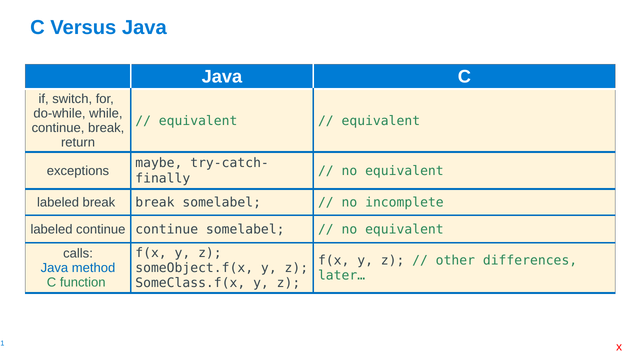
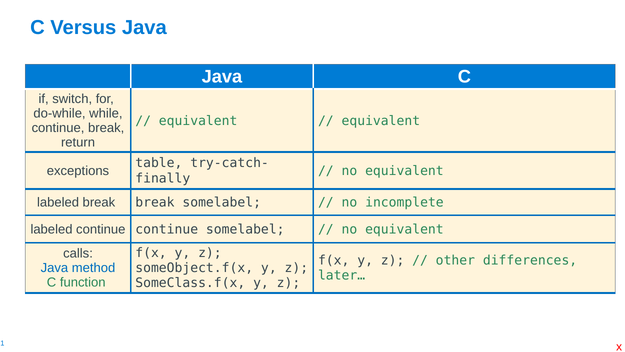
maybe: maybe -> table
